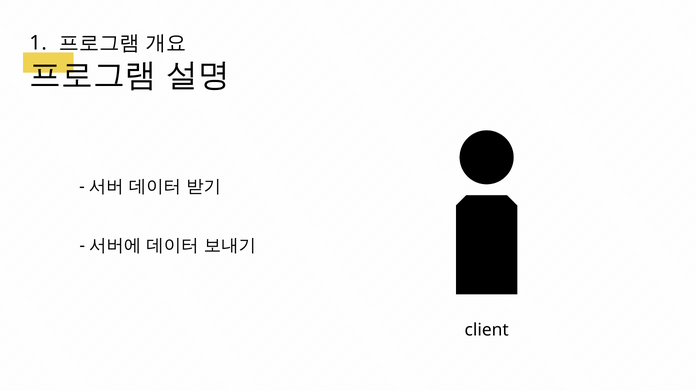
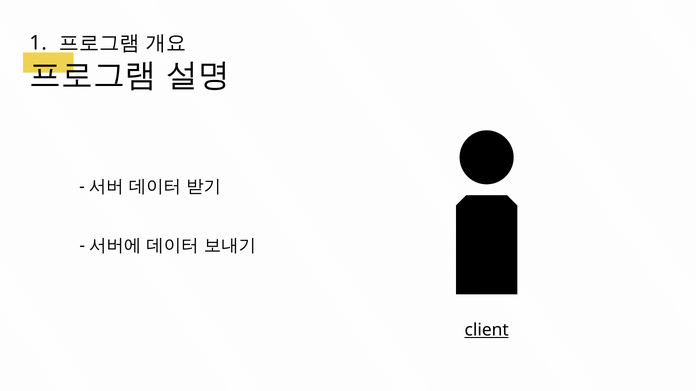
client underline: none -> present
